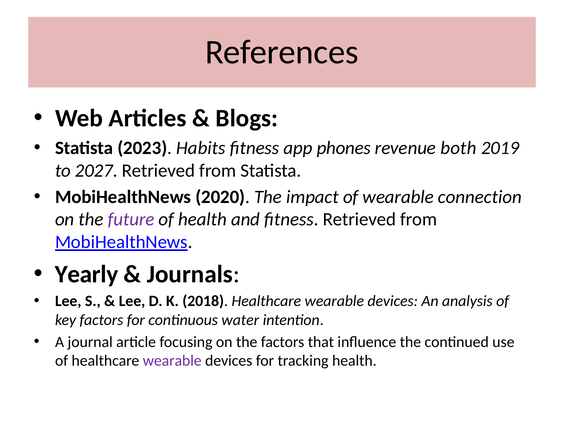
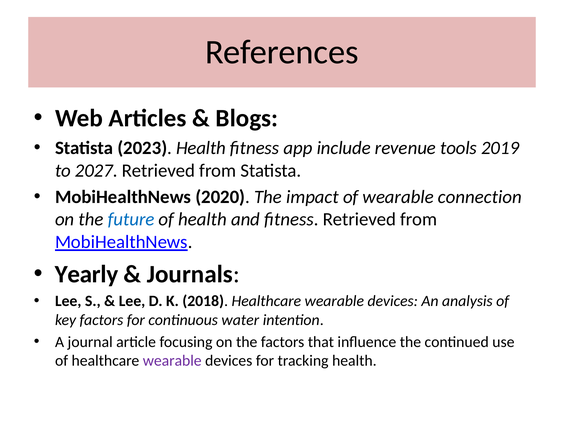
2023 Habits: Habits -> Health
phones: phones -> include
both: both -> tools
future colour: purple -> blue
